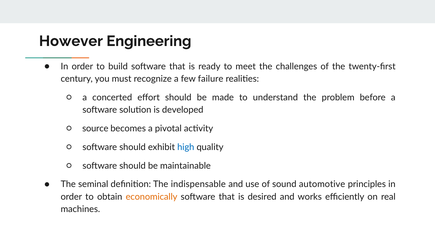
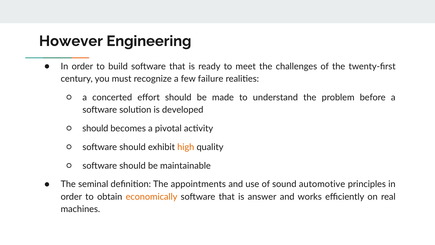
source at (95, 128): source -> should
high colour: blue -> orange
indispensable: indispensable -> appointments
desired: desired -> answer
